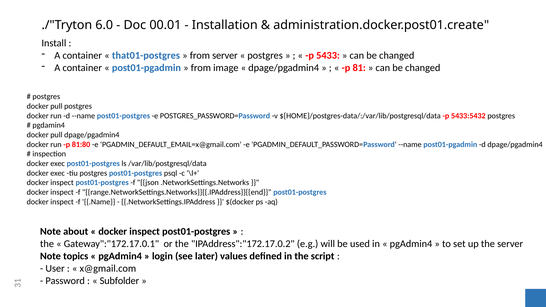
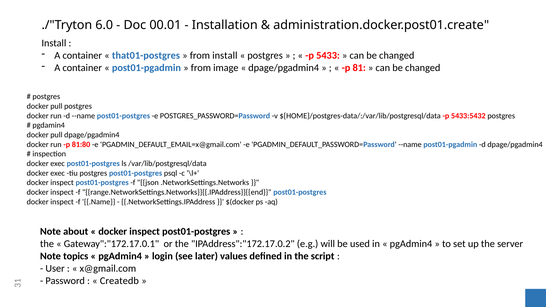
from server: server -> install
Subfolder: Subfolder -> Createdb
